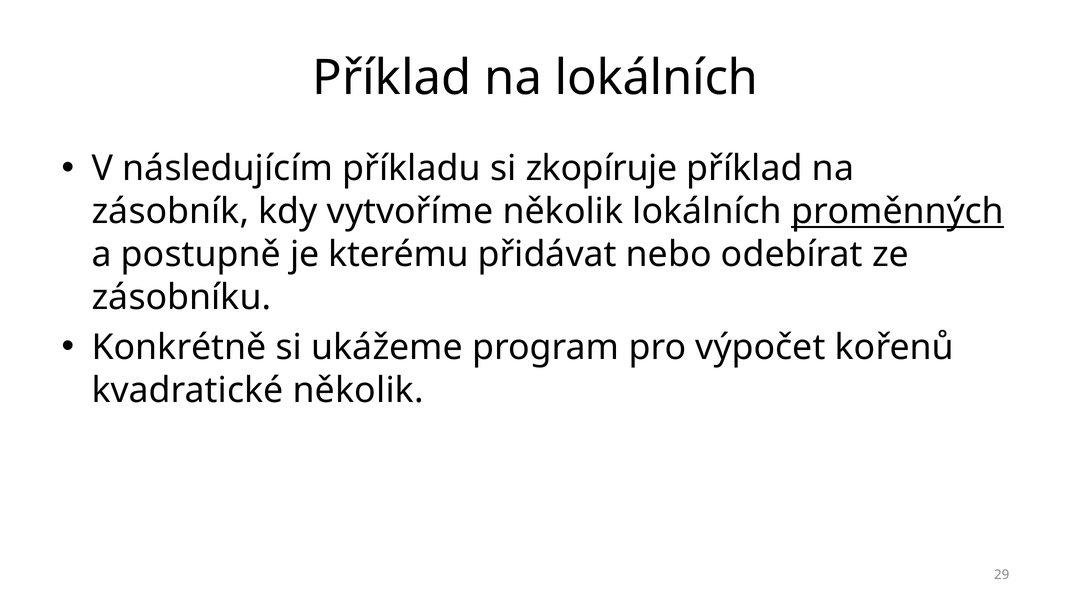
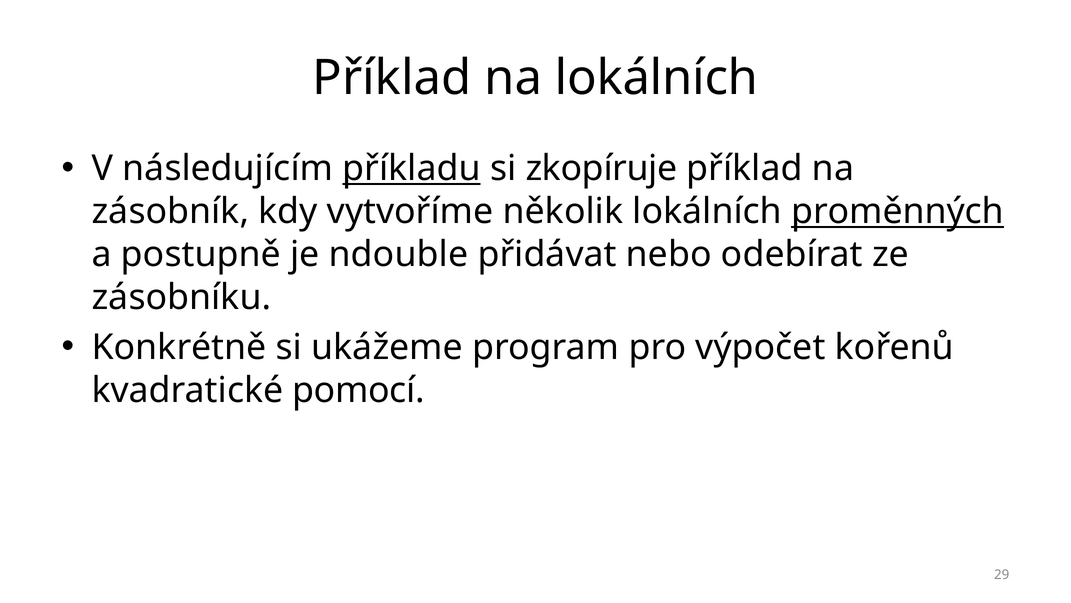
příkladu underline: none -> present
kterému: kterému -> ndouble
kvadratické několik: několik -> pomocí
